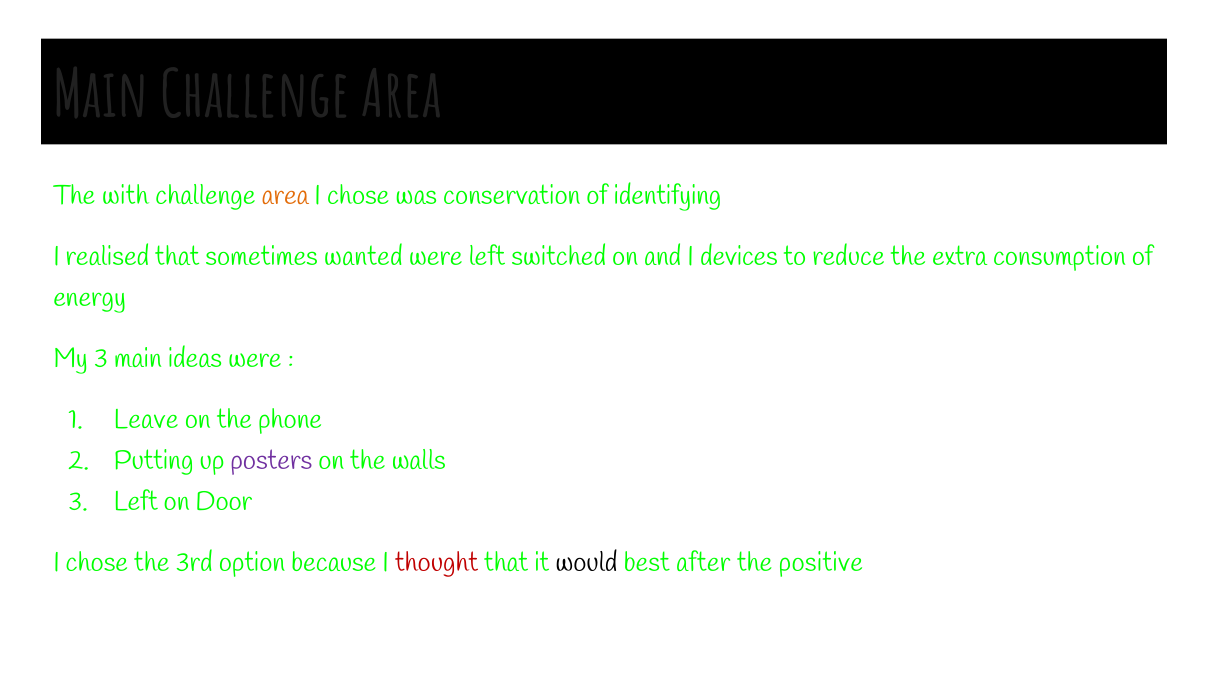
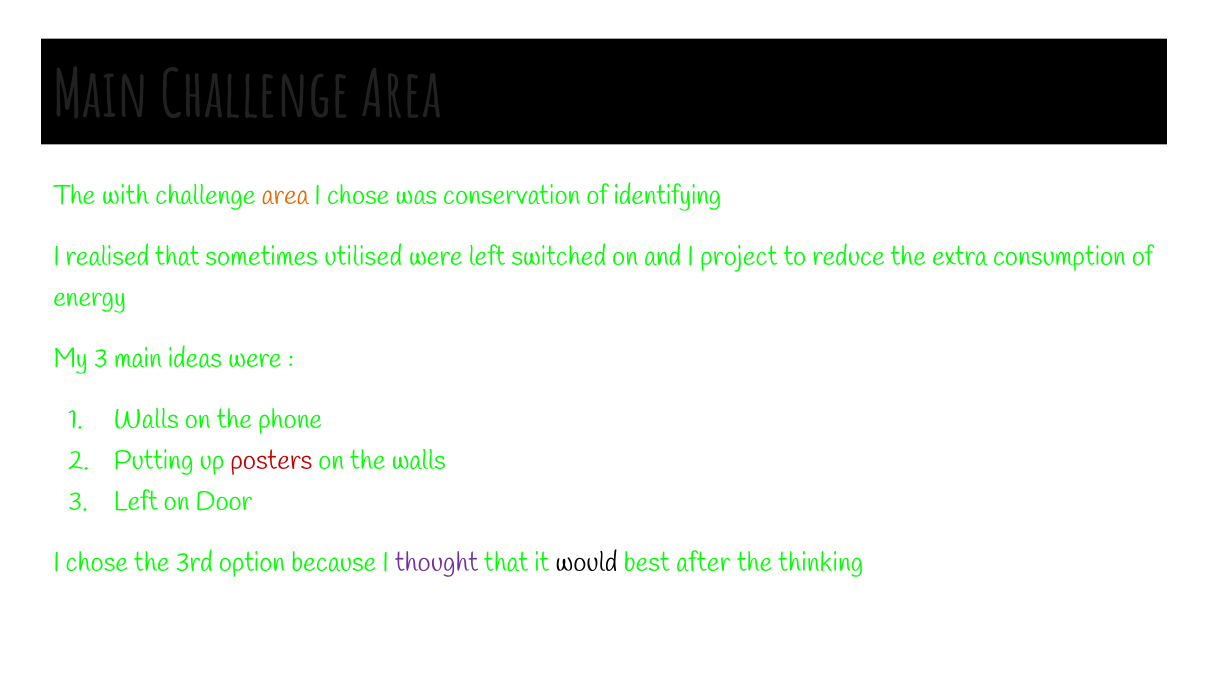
wanted: wanted -> utilised
devices: devices -> project
Leave at (146, 420): Leave -> Walls
posters colour: purple -> red
thought colour: red -> purple
positive: positive -> thinking
